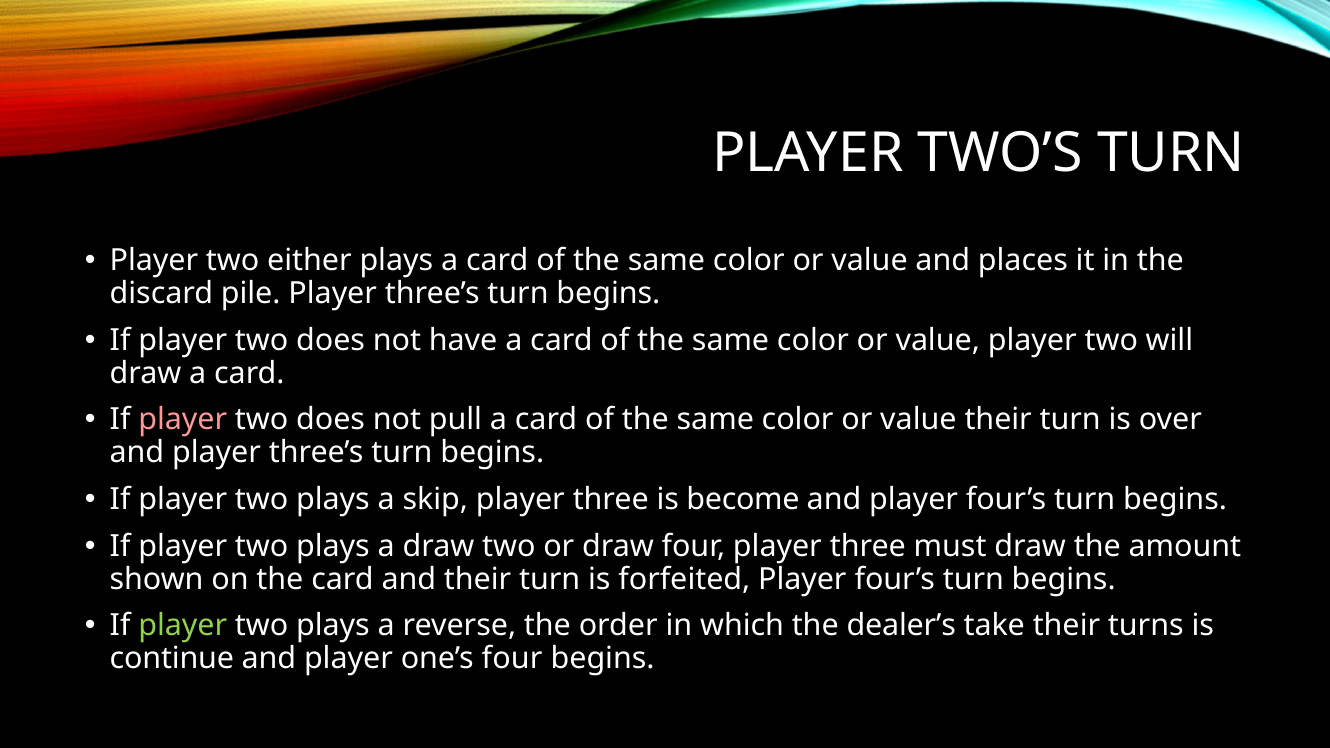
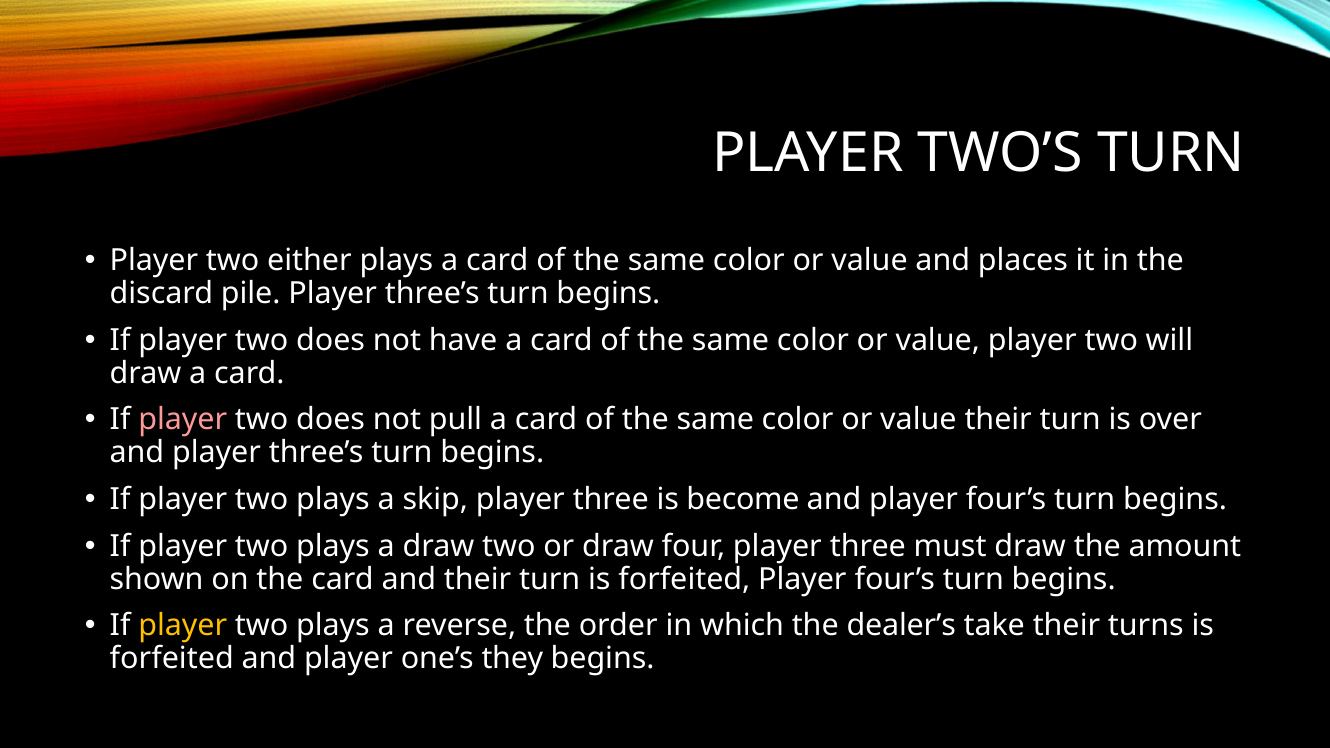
player at (183, 626) colour: light green -> yellow
continue at (172, 659): continue -> forfeited
one’s four: four -> they
